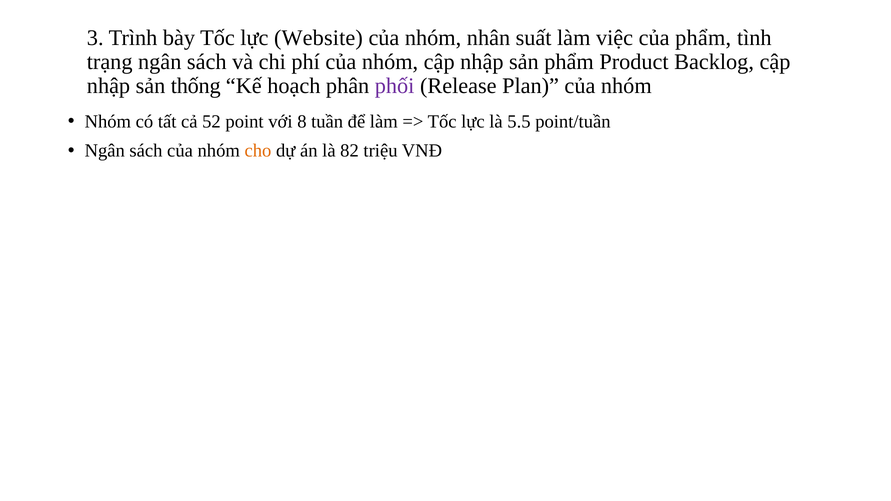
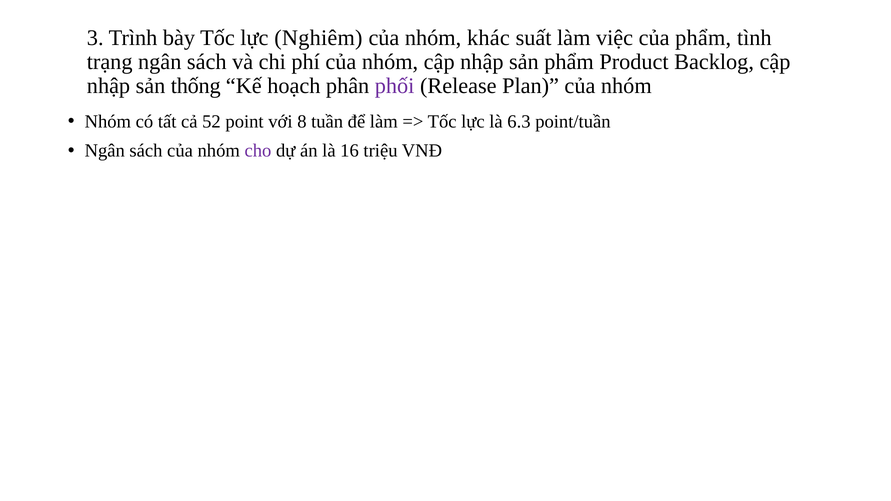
Website: Website -> Nghiêm
nhân: nhân -> khác
5.5: 5.5 -> 6.3
cho colour: orange -> purple
82: 82 -> 16
